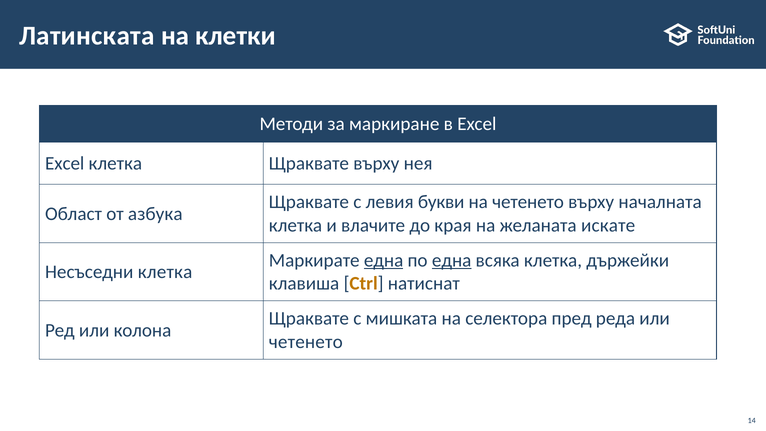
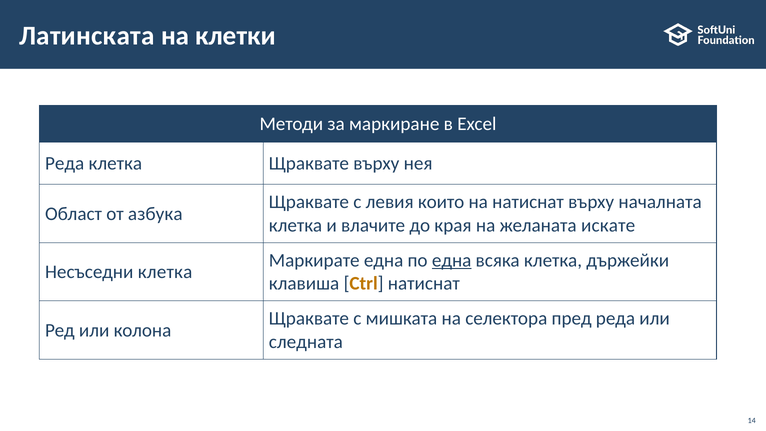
Excel at (65, 163): Excel -> Реда
букви: букви -> които
на четенето: четенето -> натиснат
една at (384, 260) underline: present -> none
четенето at (306, 342): четенето -> следната
